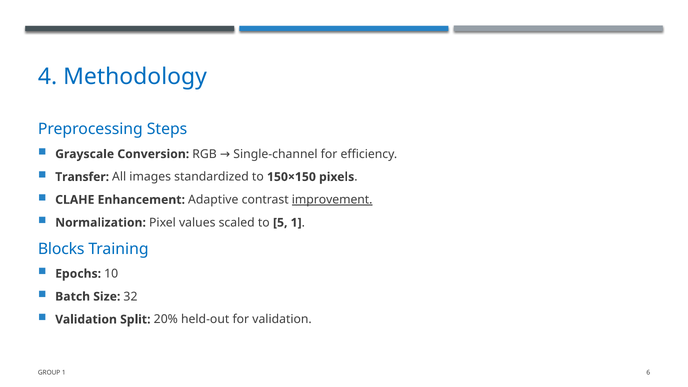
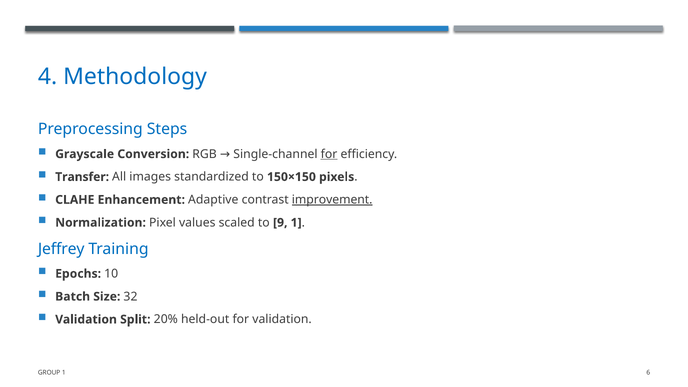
for at (329, 154) underline: none -> present
5: 5 -> 9
Blocks: Blocks -> Jeffrey
